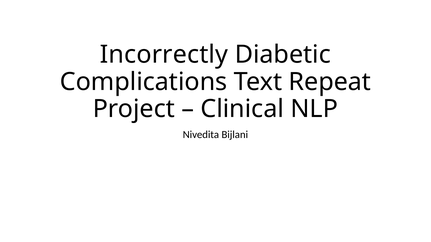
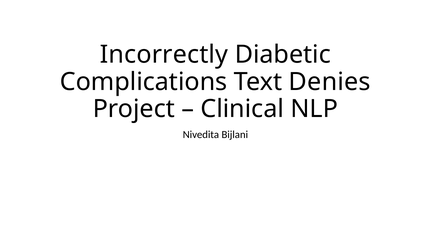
Repeat: Repeat -> Denies
